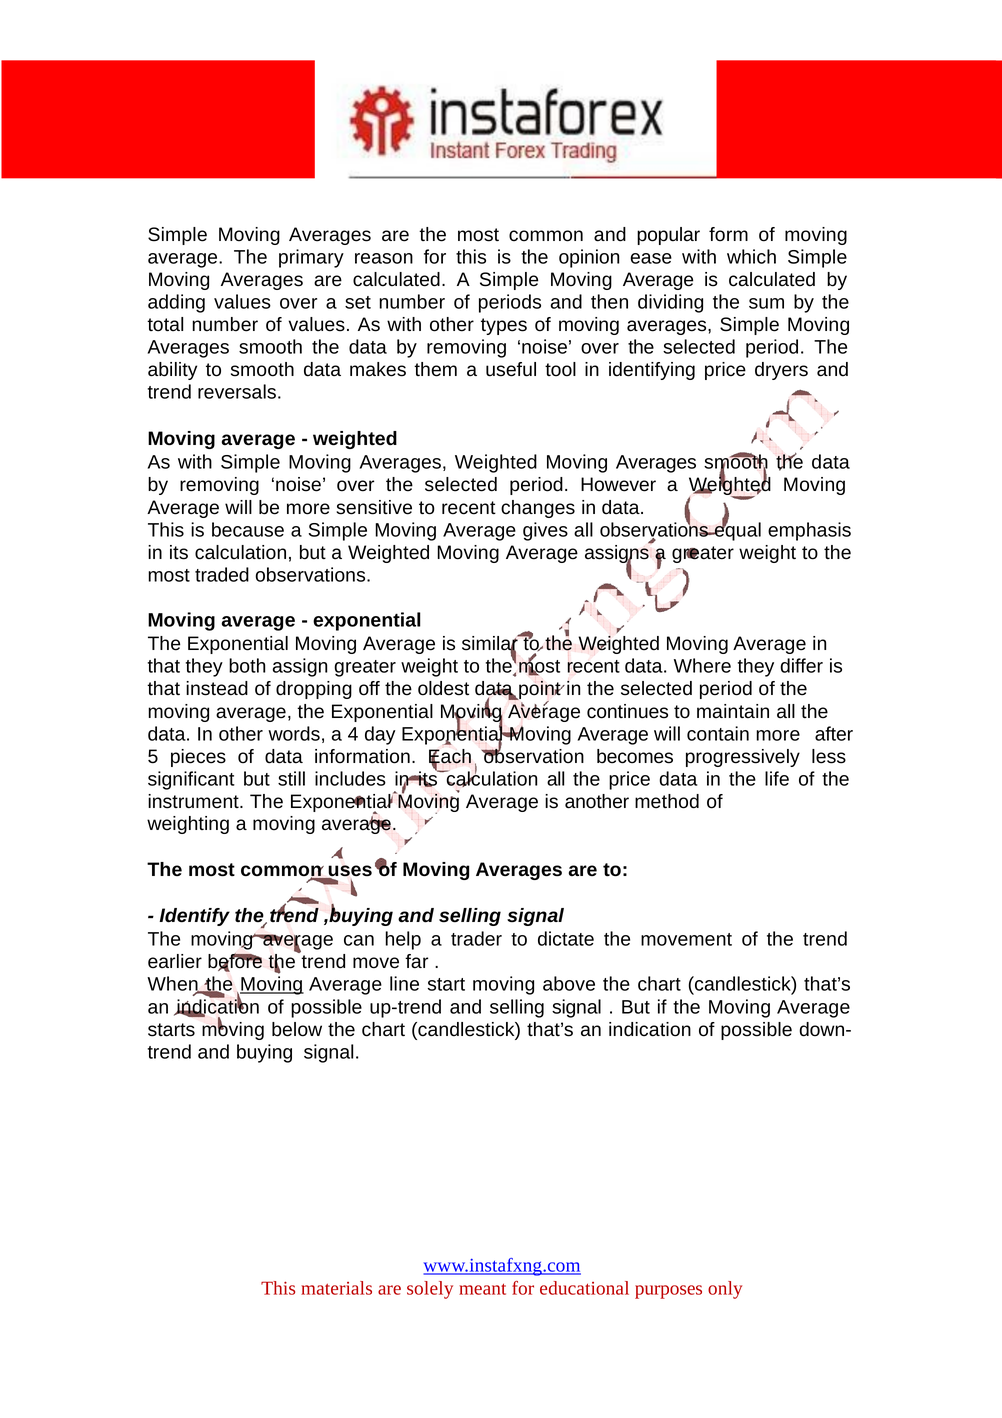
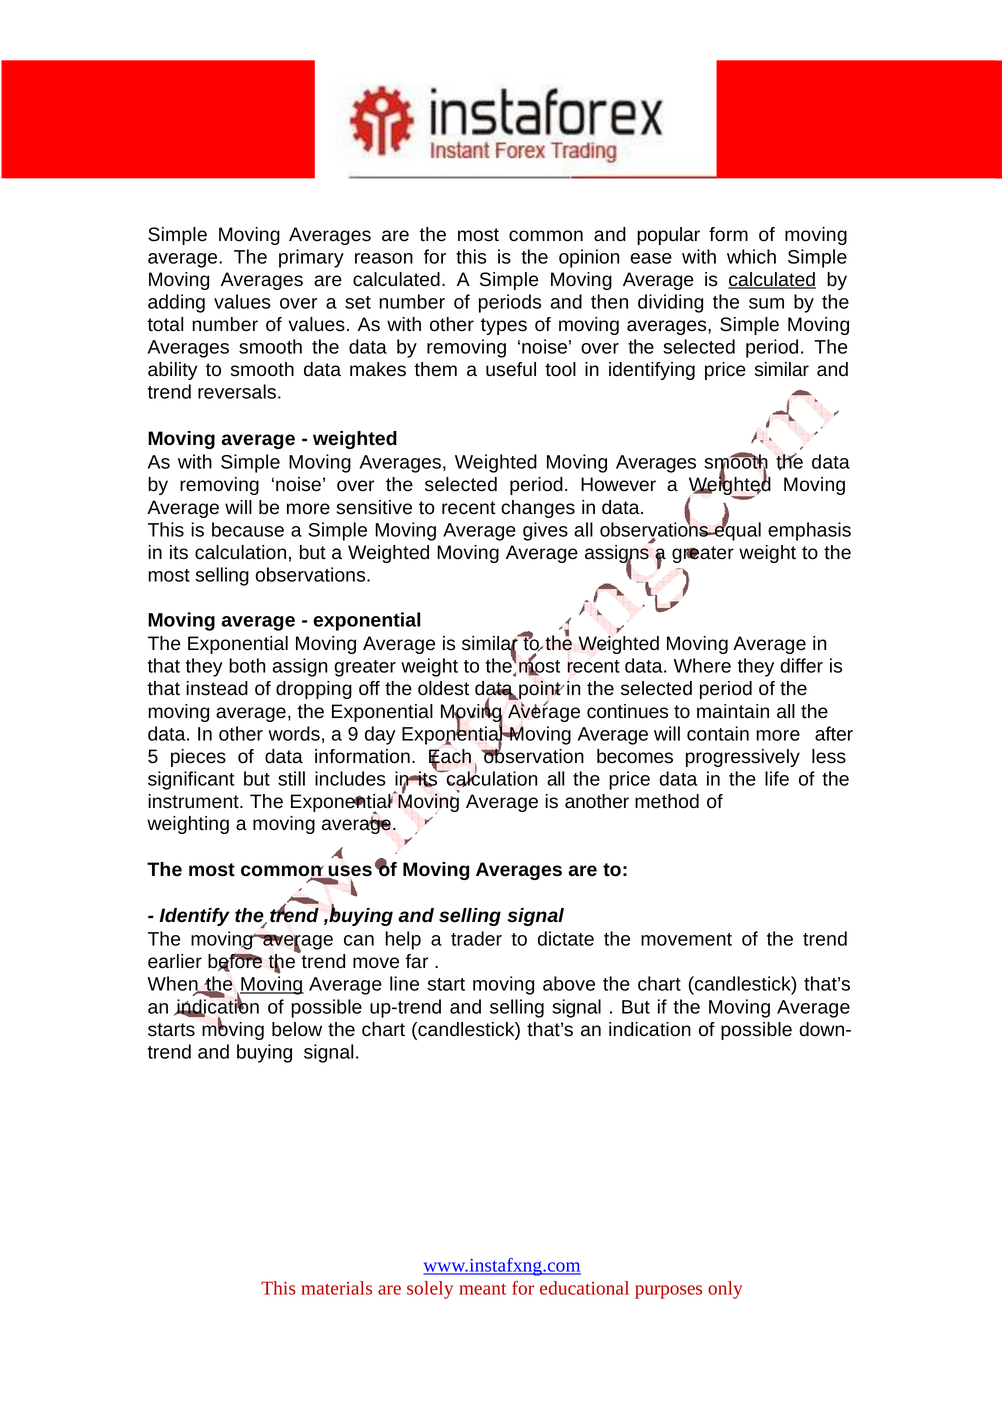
calculated at (772, 280) underline: none -> present
price dryers: dryers -> similar
most traded: traded -> selling
4: 4 -> 9
